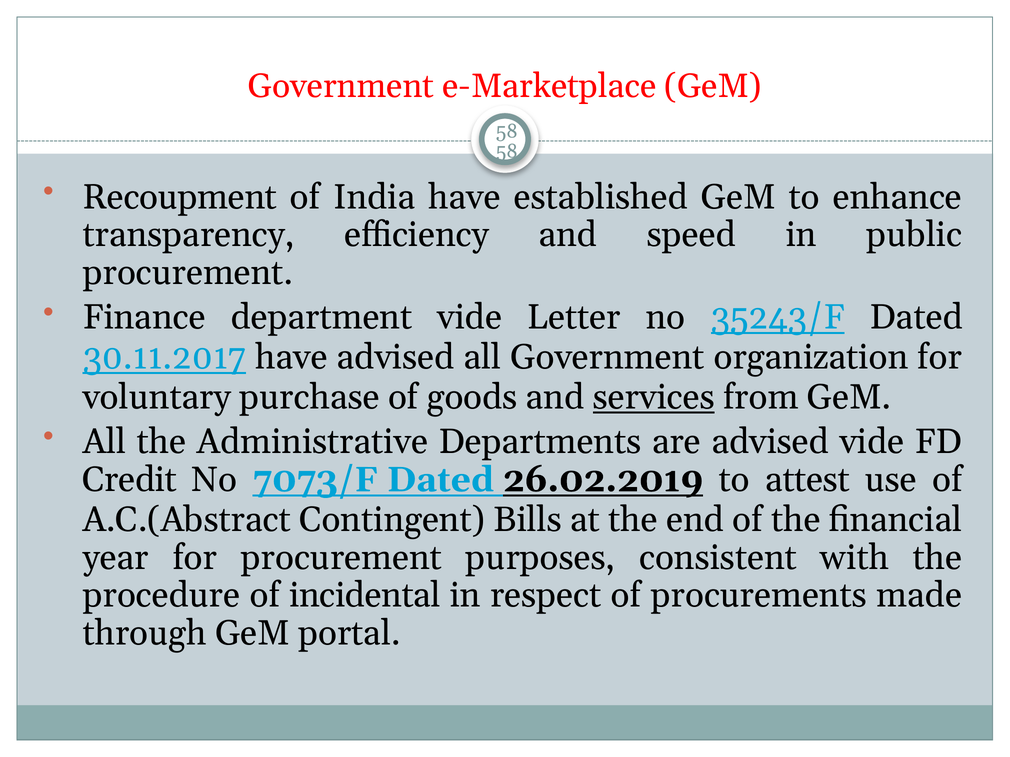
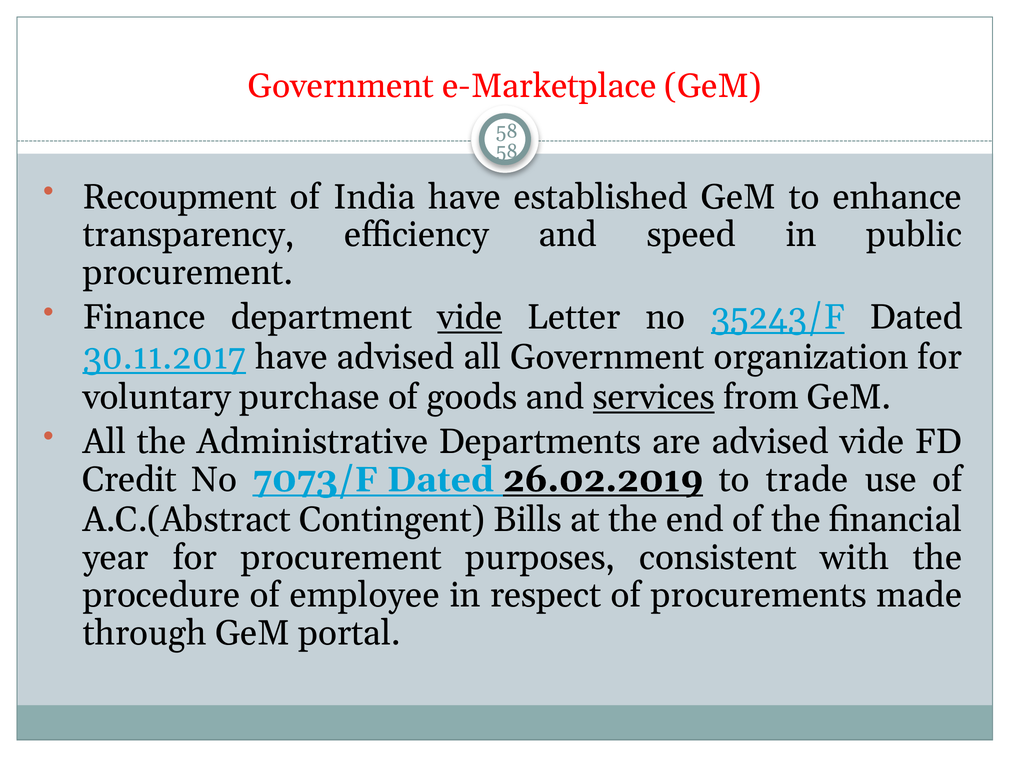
vide at (470, 318) underline: none -> present
attest: attest -> trade
incidental: incidental -> employee
